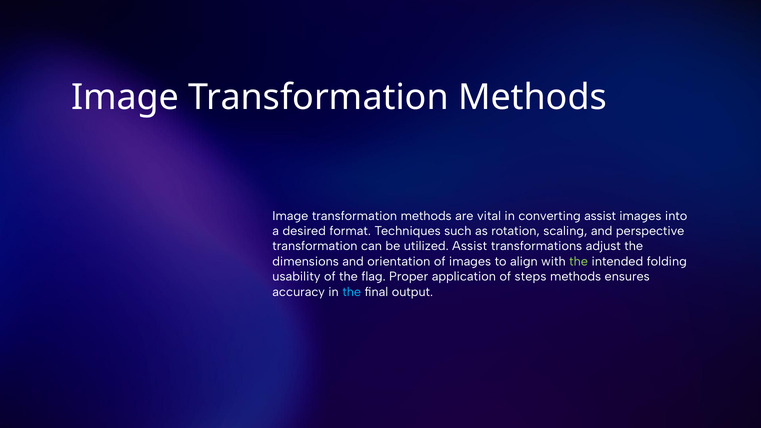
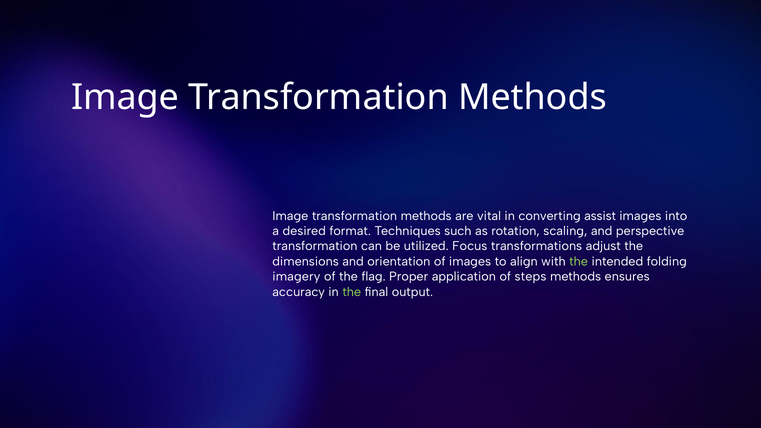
utilized Assist: Assist -> Focus
usability: usability -> imagery
the at (352, 292) colour: light blue -> light green
